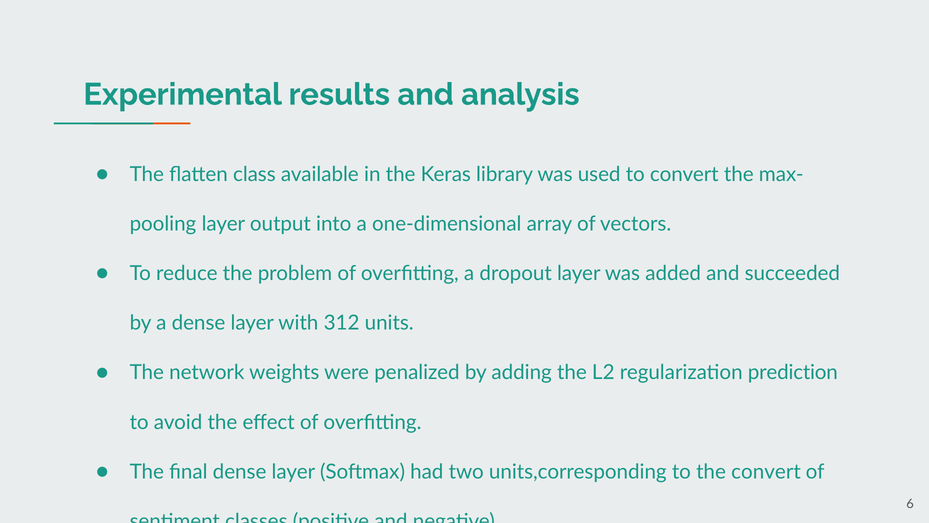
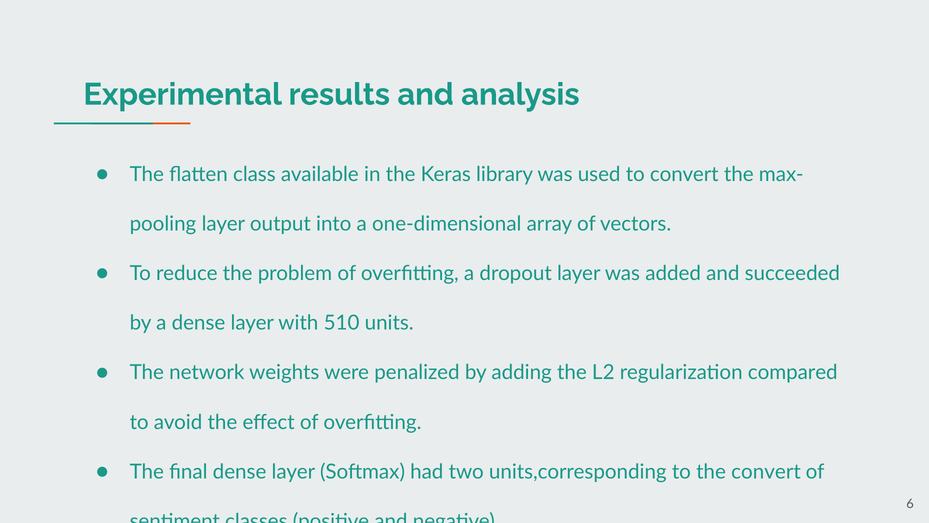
312: 312 -> 510
prediction: prediction -> compared
